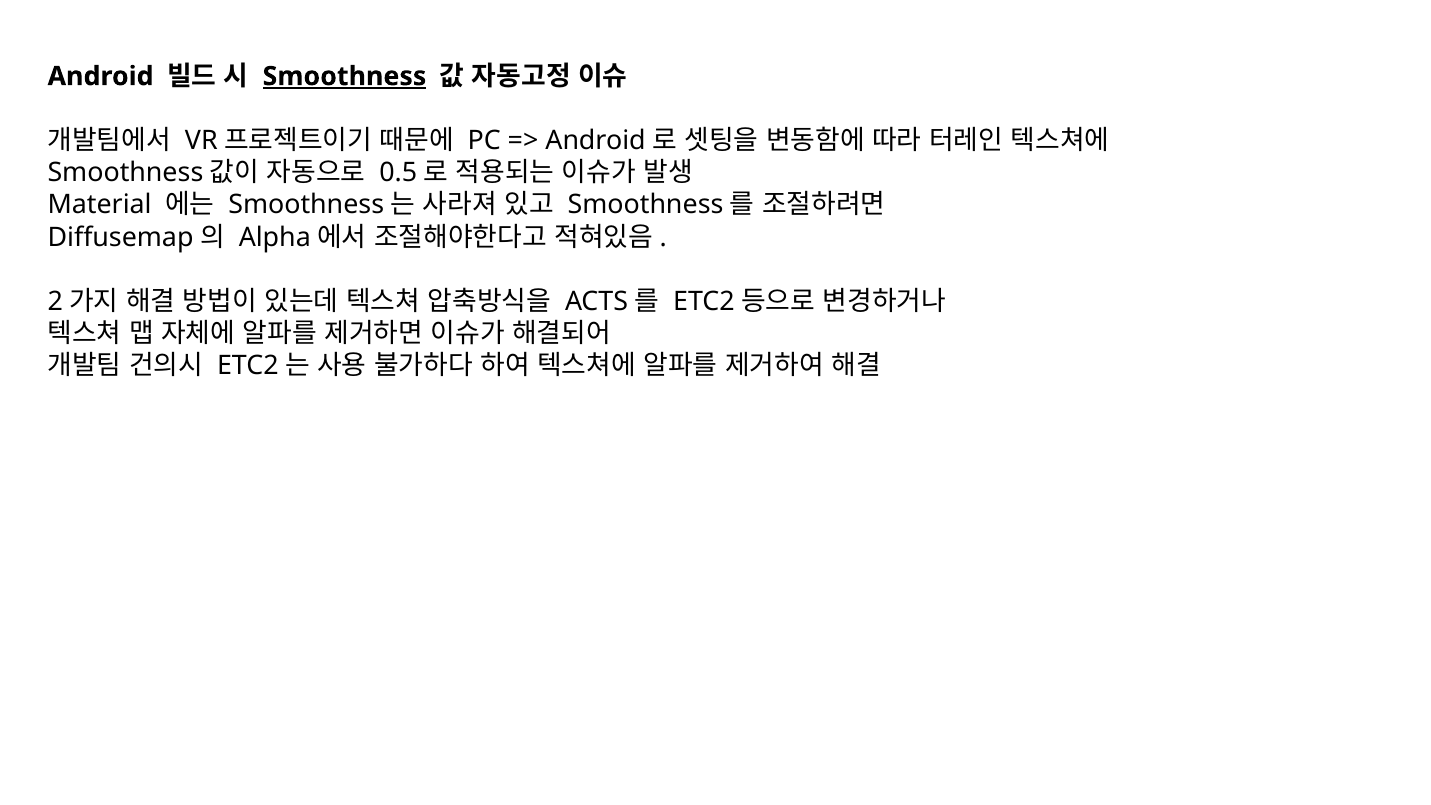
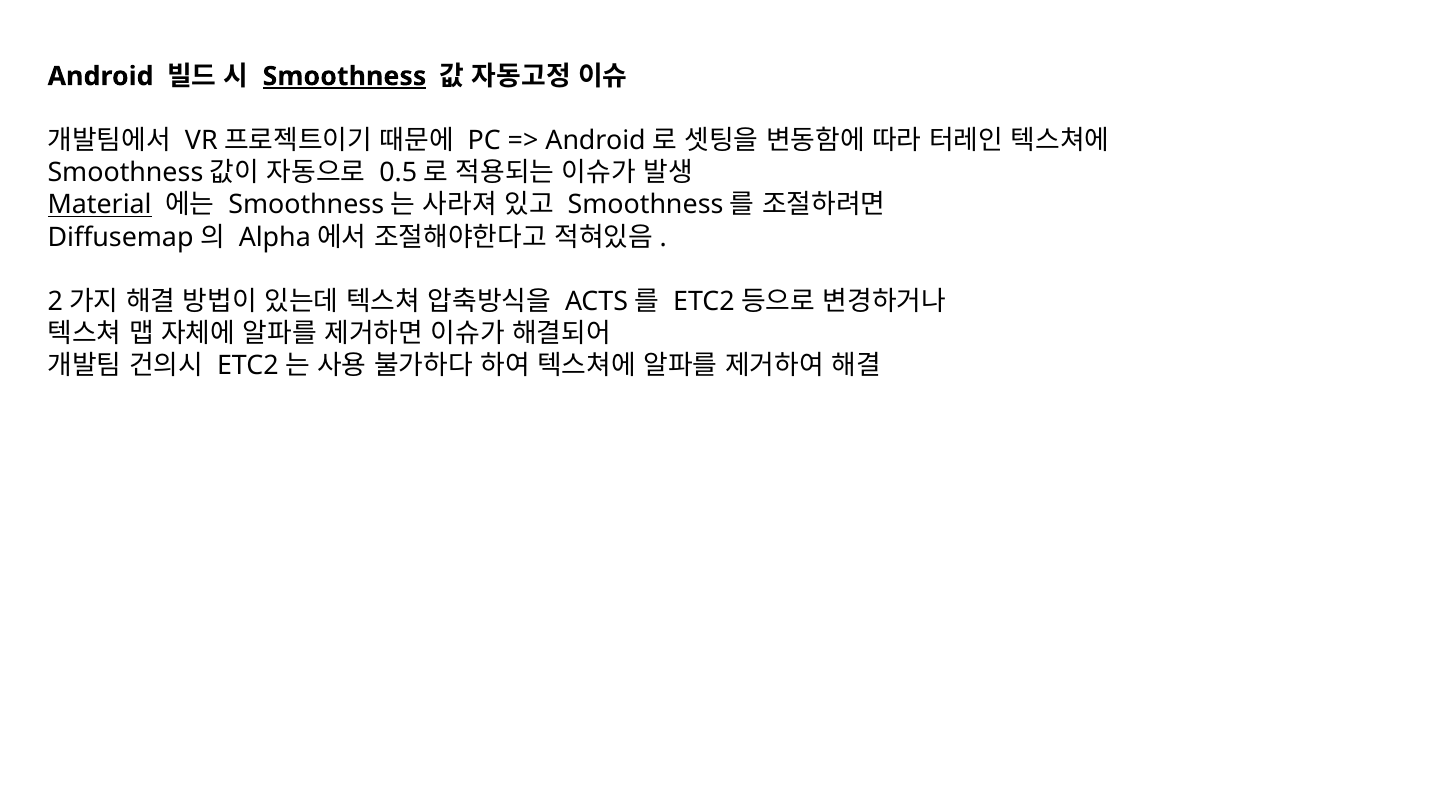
Material underline: none -> present
